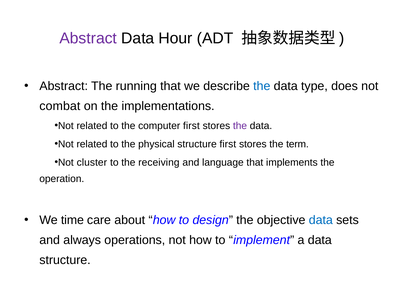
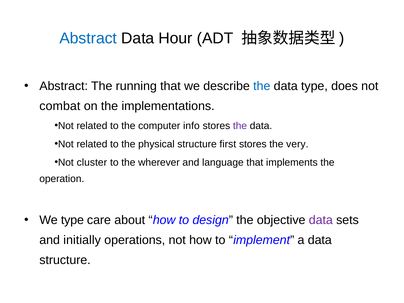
Abstract at (88, 38) colour: purple -> blue
computer first: first -> info
term: term -> very
receiving: receiving -> wherever
We time: time -> type
data at (321, 220) colour: blue -> purple
always: always -> initially
